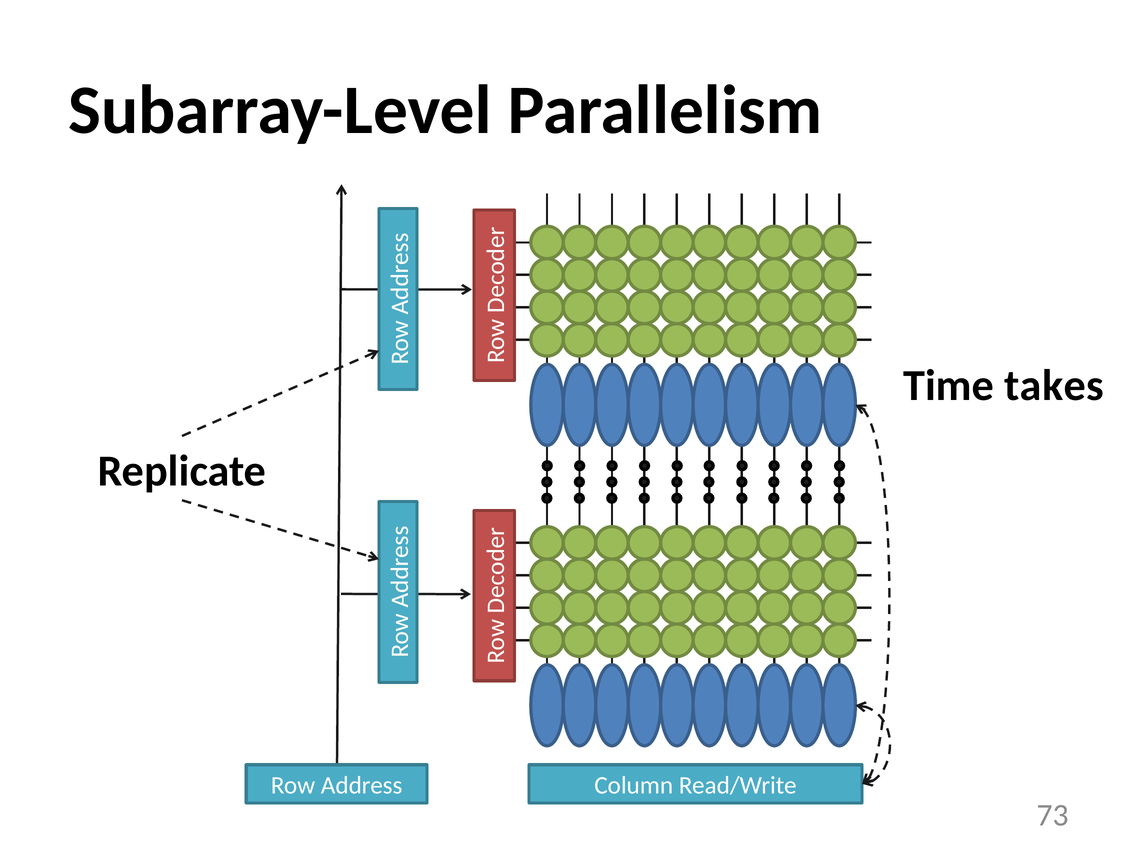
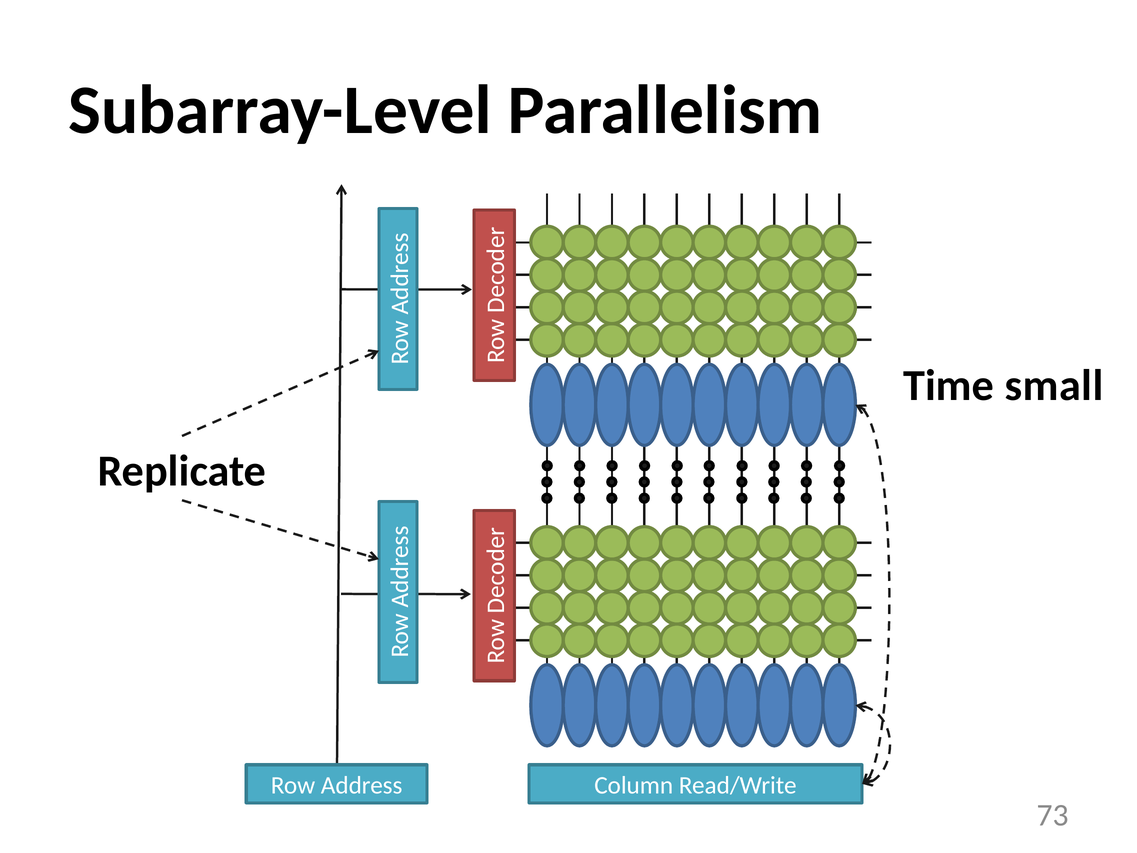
takes: takes -> small
